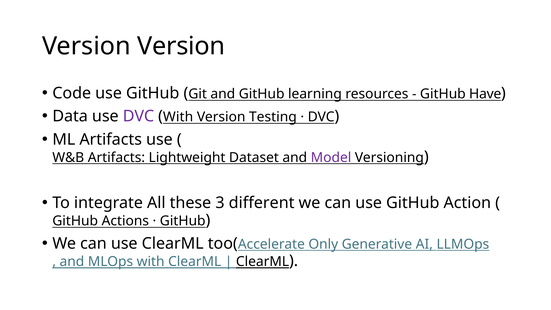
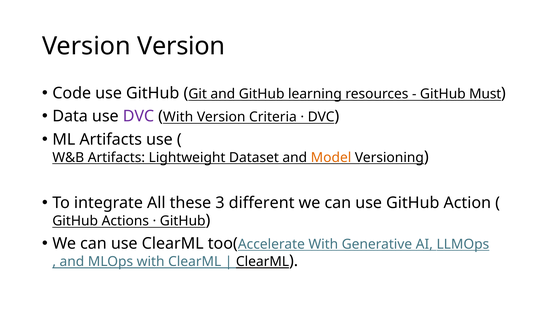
Have: Have -> Must
Testing: Testing -> Criteria
Model colour: purple -> orange
Only at (323, 244): Only -> With
